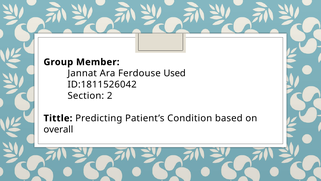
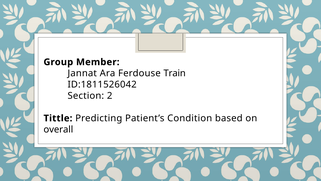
Used: Used -> Train
